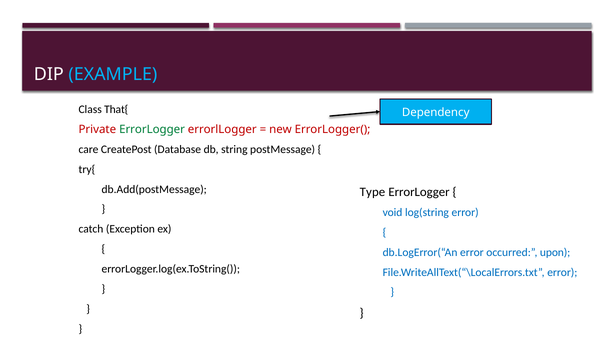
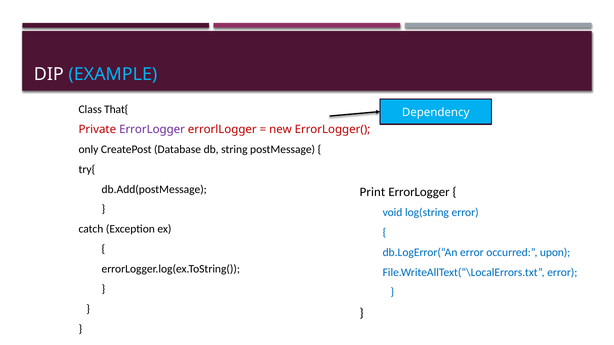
ErrorLogger at (152, 130) colour: green -> purple
care: care -> only
Type: Type -> Print
